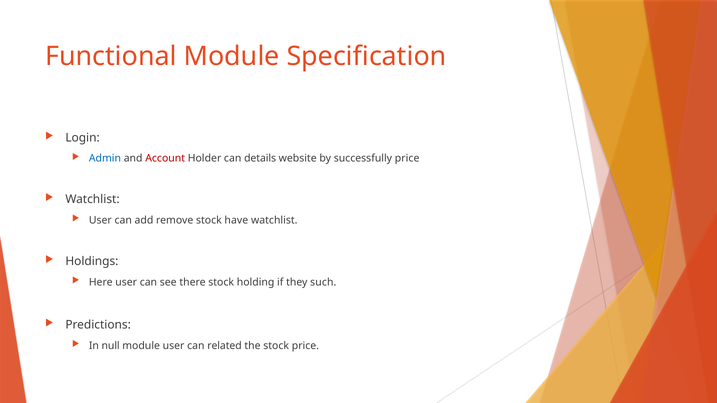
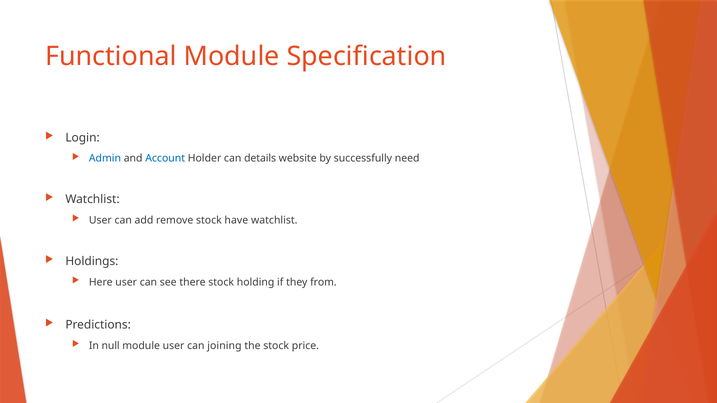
Account colour: red -> blue
successfully price: price -> need
such: such -> from
related: related -> joining
